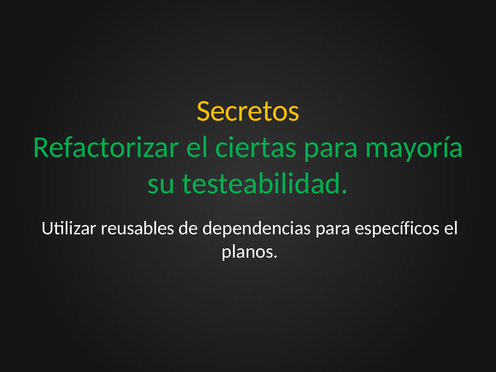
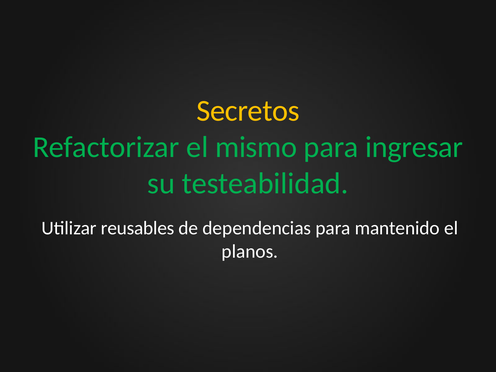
ciertas: ciertas -> mismo
mayoría: mayoría -> ingresar
específicos: específicos -> mantenido
